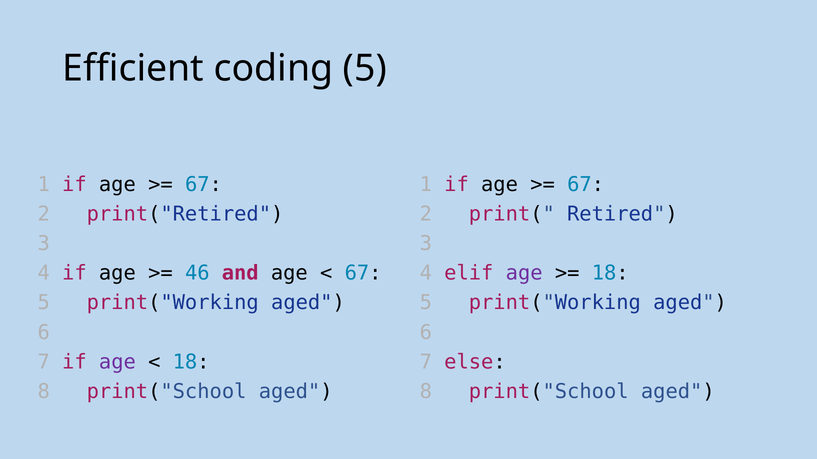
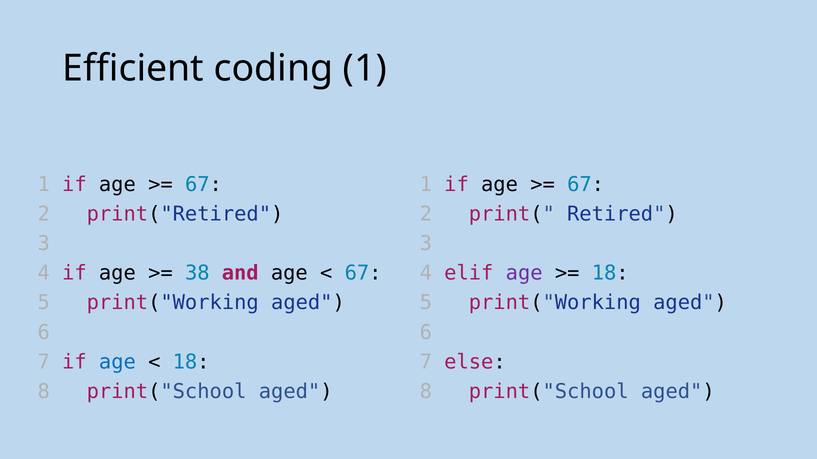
coding 5: 5 -> 1
46: 46 -> 38
age at (117, 362) colour: purple -> blue
